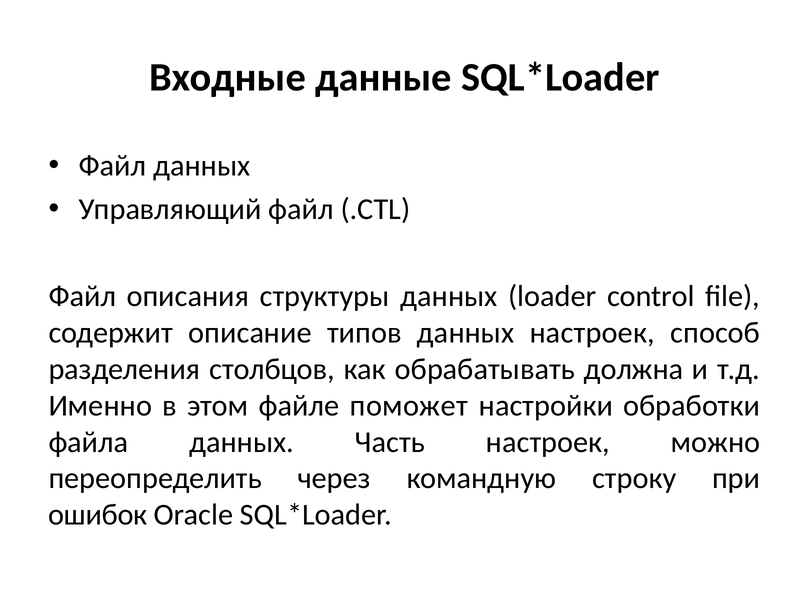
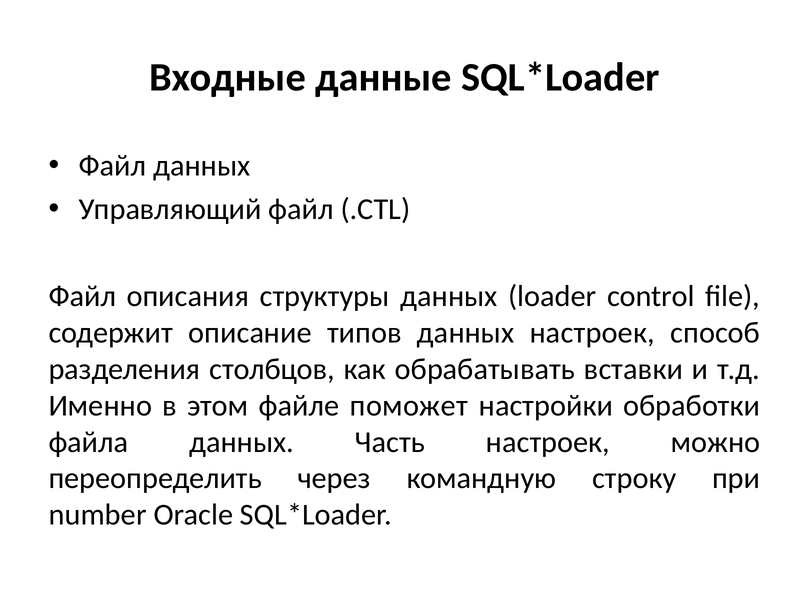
должна: должна -> вставки
ошибок: ошибок -> number
